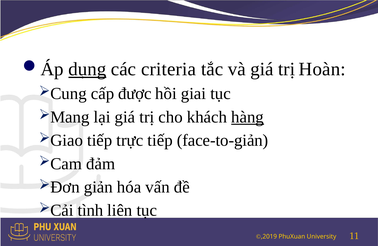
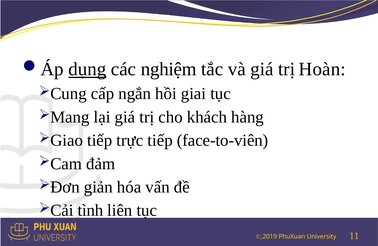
criteria: criteria -> nghiệm
được: được -> ngắn
hàng underline: present -> none
face-to-giản: face-to-giản -> face-to-viên
